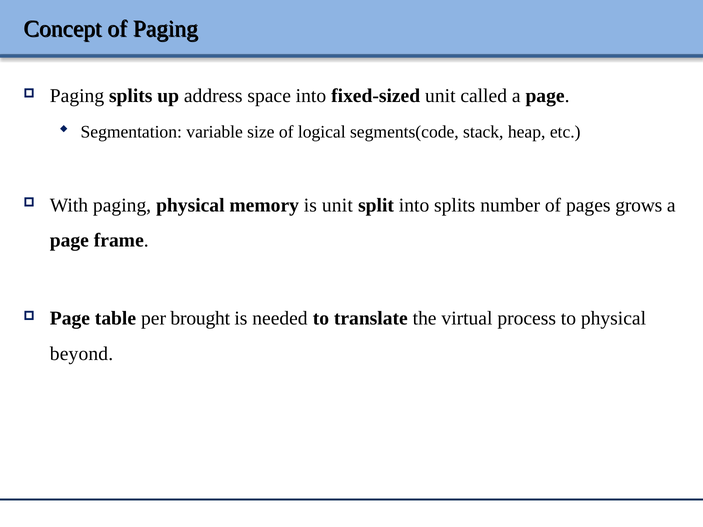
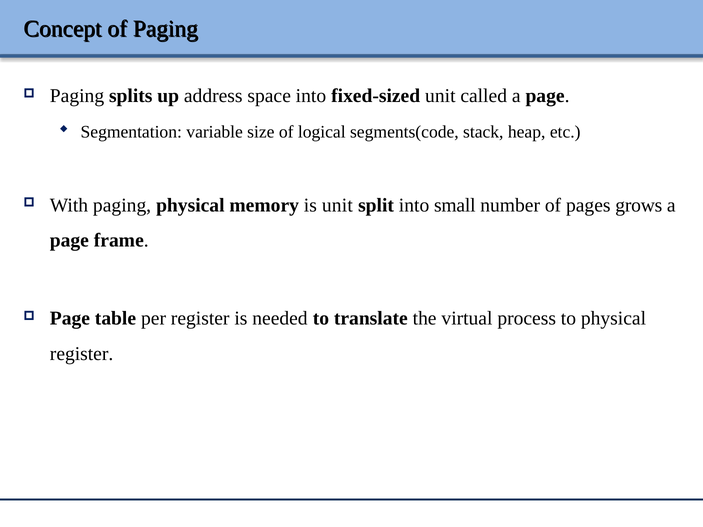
into splits: splits -> small
per brought: brought -> register
beyond at (82, 354): beyond -> register
